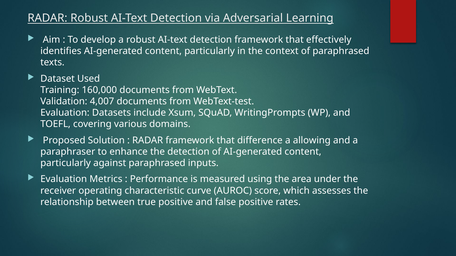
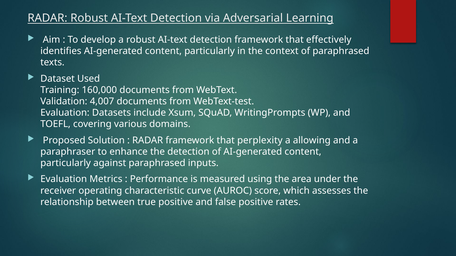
difference: difference -> perplexity
